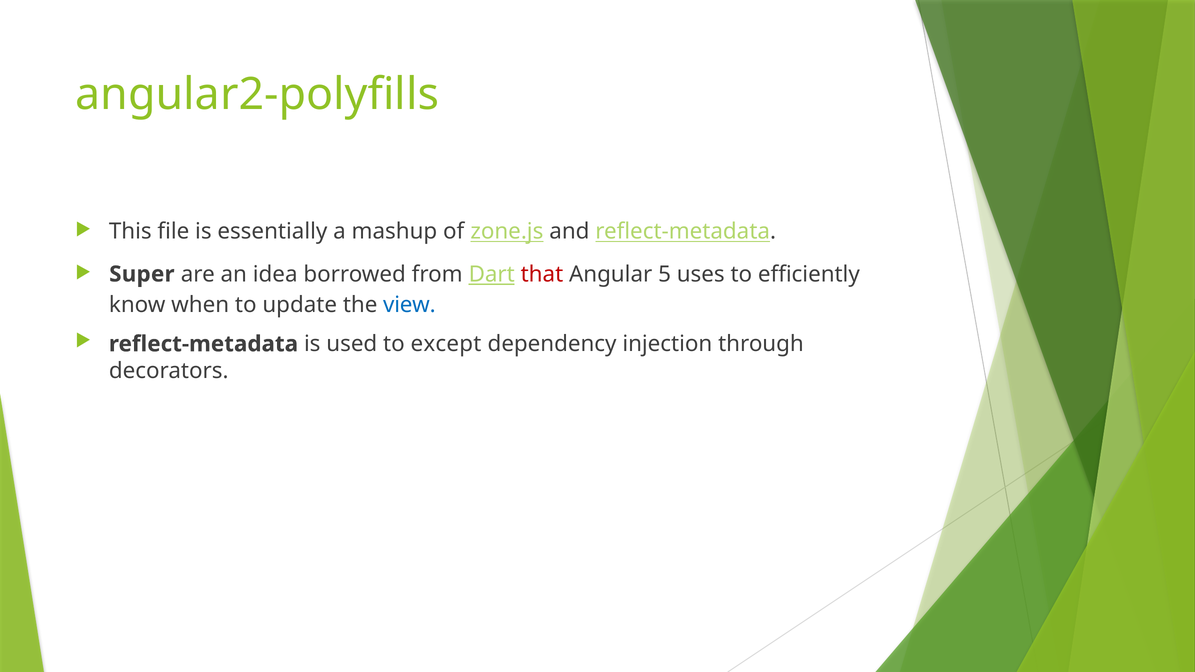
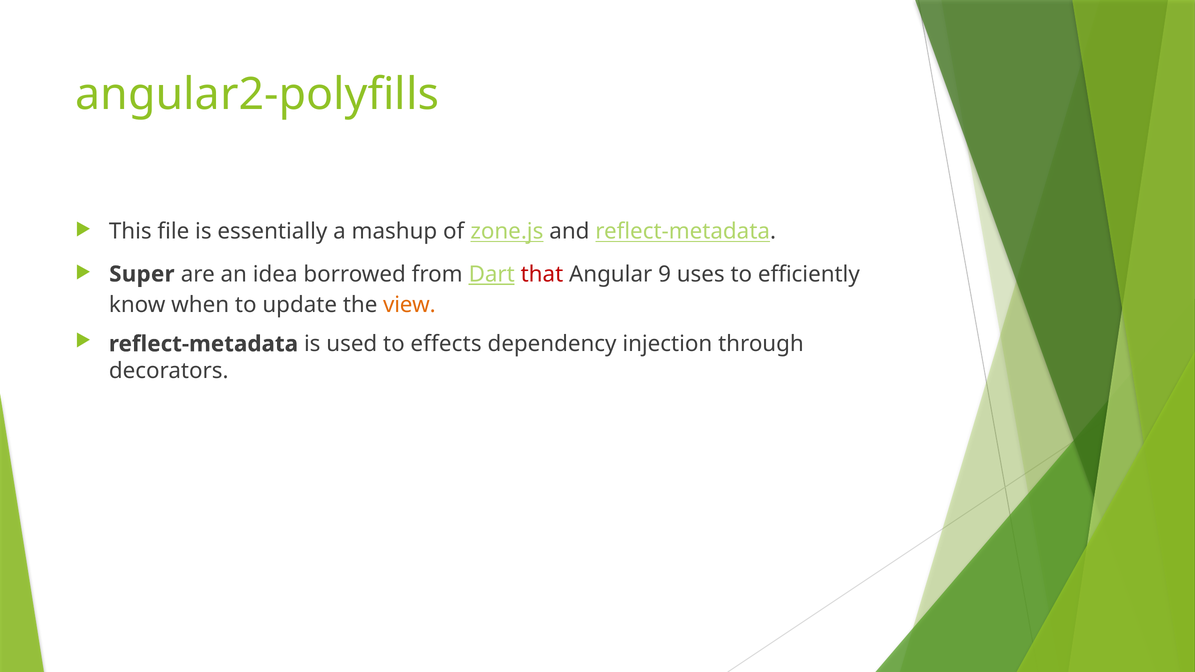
5: 5 -> 9
view colour: blue -> orange
except: except -> effects
